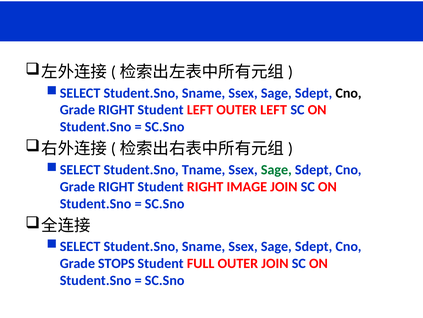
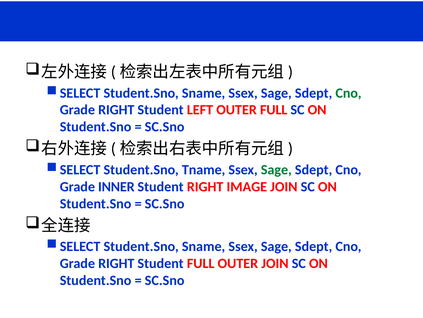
Cno at (348, 93) colour: black -> green
OUTER LEFT: LEFT -> FULL
RIGHT at (116, 186): RIGHT -> INNER
STOPS at (116, 263): STOPS -> RIGHT
